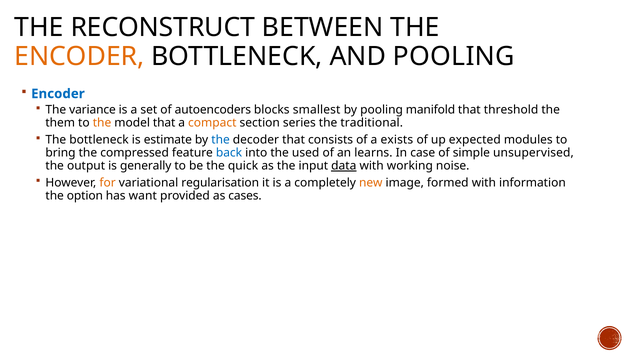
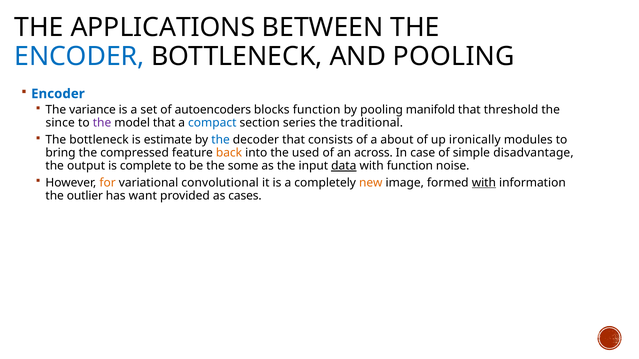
RECONSTRUCT: RECONSTRUCT -> APPLICATIONS
ENCODER at (79, 56) colour: orange -> blue
blocks smallest: smallest -> function
them: them -> since
the at (102, 123) colour: orange -> purple
compact colour: orange -> blue
exists: exists -> about
expected: expected -> ironically
back colour: blue -> orange
learns: learns -> across
unsupervised: unsupervised -> disadvantage
generally: generally -> complete
quick: quick -> some
with working: working -> function
regularisation: regularisation -> convolutional
with at (484, 183) underline: none -> present
option: option -> outlier
